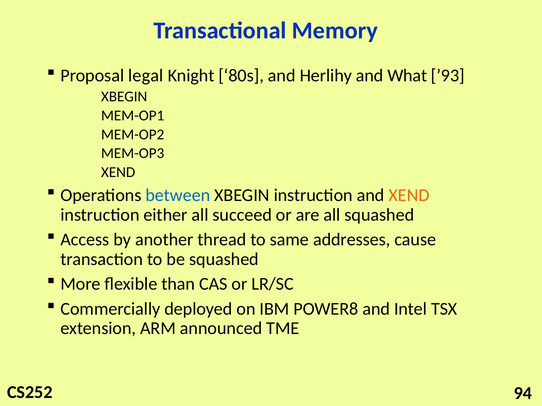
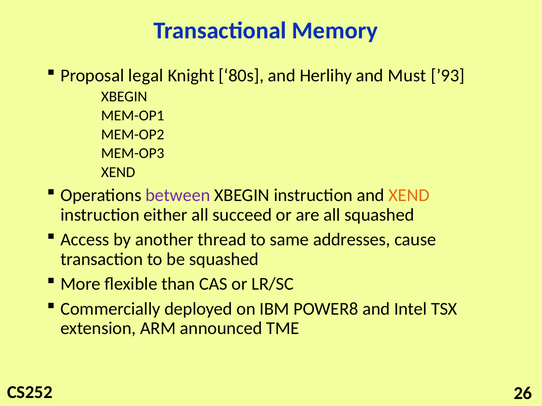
What: What -> Must
between colour: blue -> purple
94: 94 -> 26
